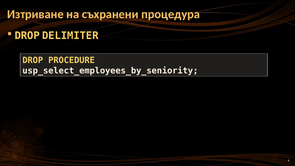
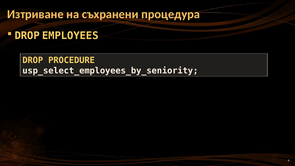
DELIMITER: DELIMITER -> EMPLOYEES
